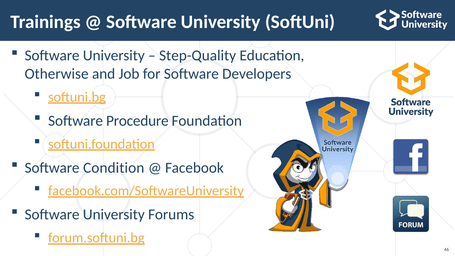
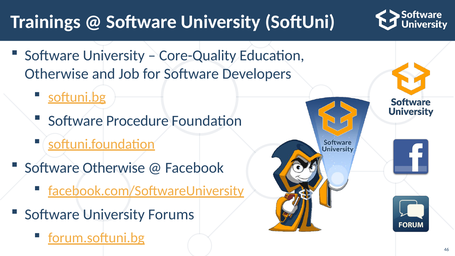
Step-Quality: Step-Quality -> Core-Quality
Software Condition: Condition -> Otherwise
